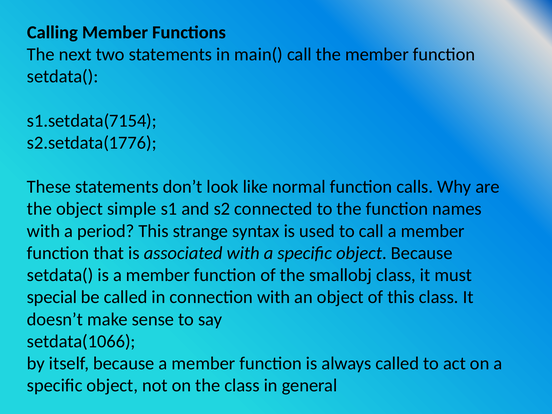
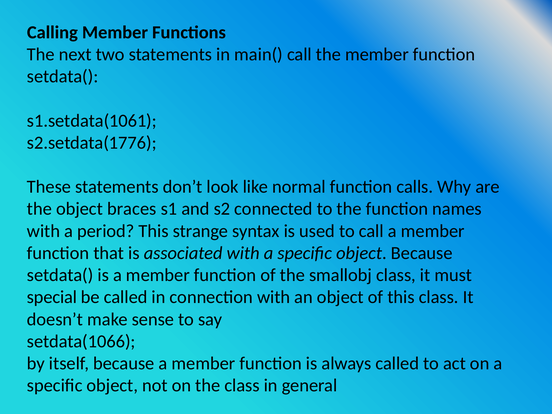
s1.setdata(7154: s1.setdata(7154 -> s1.setdata(1061
simple: simple -> braces
